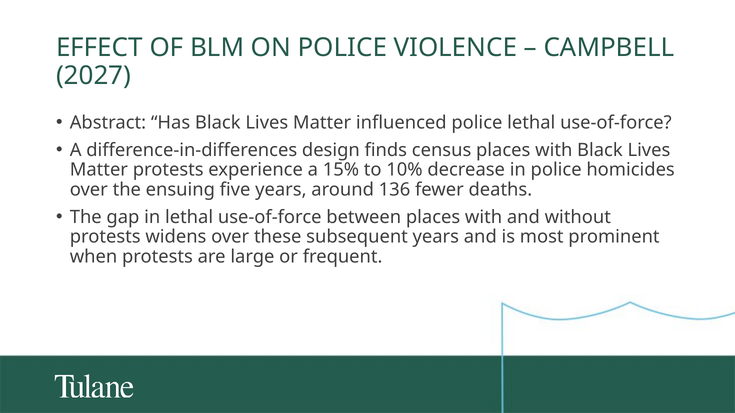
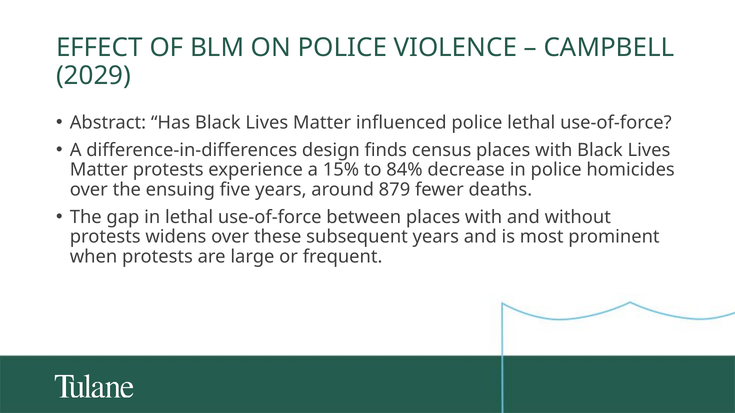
2027: 2027 -> 2029
10%: 10% -> 84%
136: 136 -> 879
